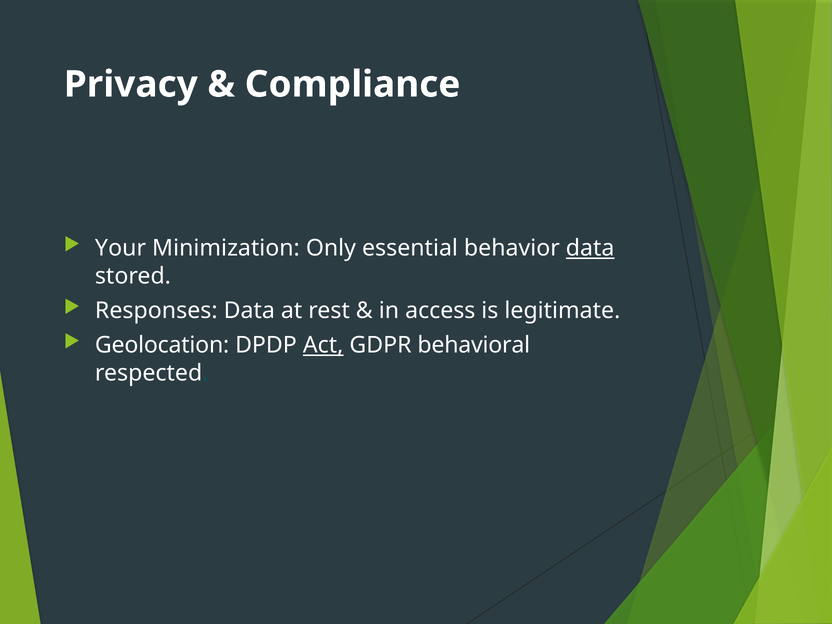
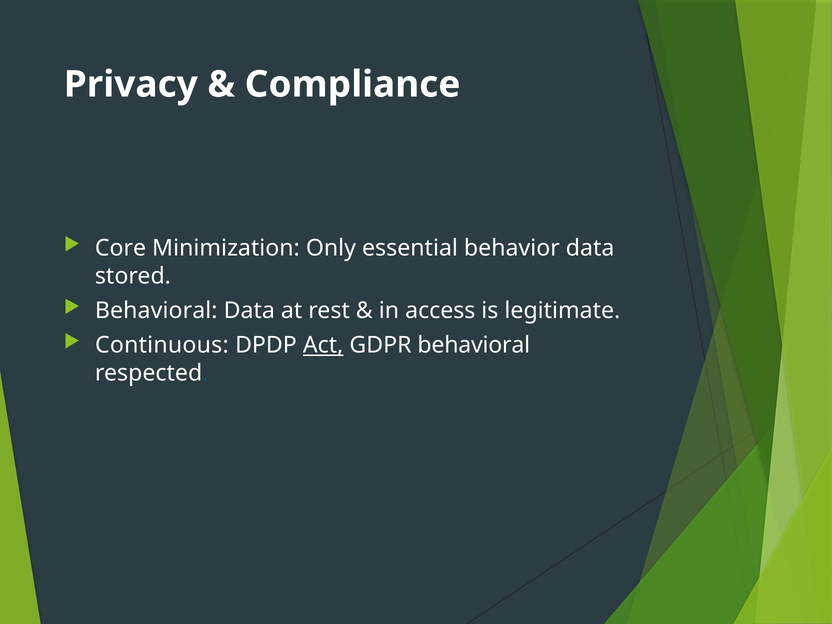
Your: Your -> Core
data at (590, 248) underline: present -> none
Responses at (156, 311): Responses -> Behavioral
Geolocation: Geolocation -> Continuous
